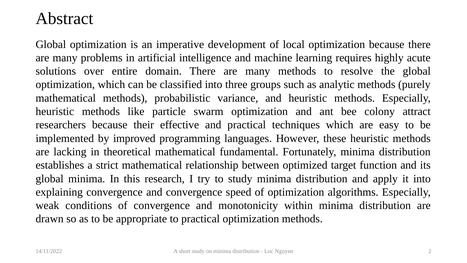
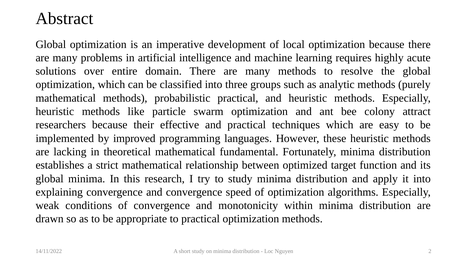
probabilistic variance: variance -> practical
